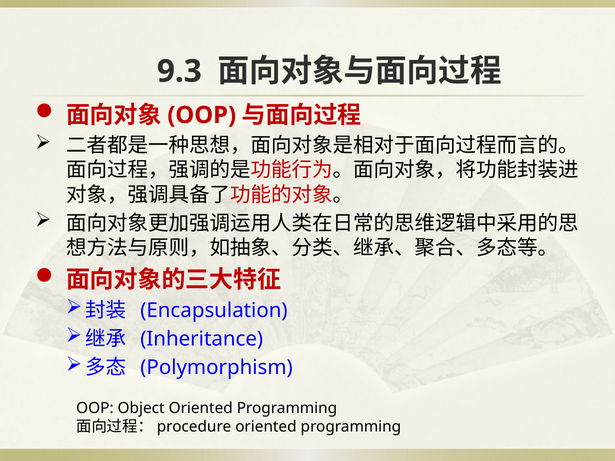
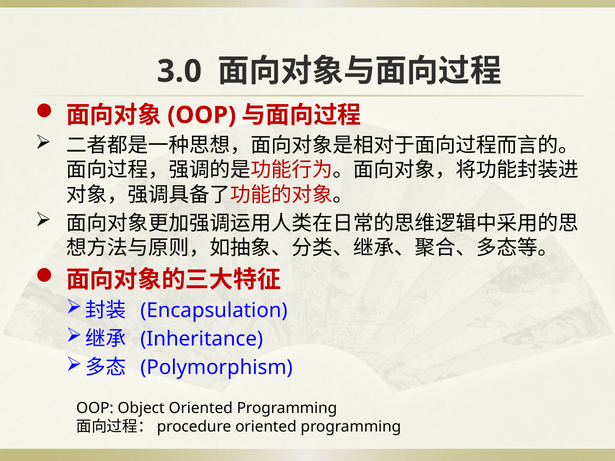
9.3: 9.3 -> 3.0
